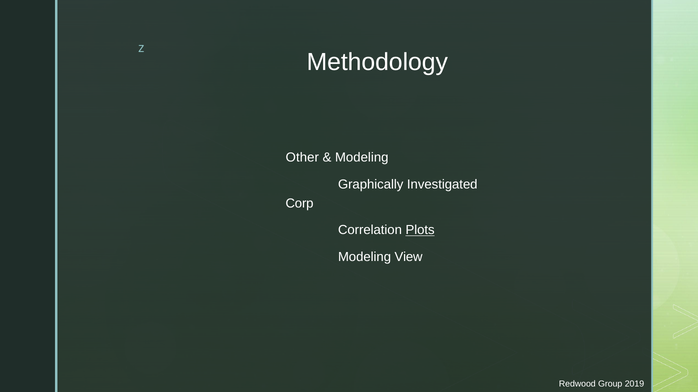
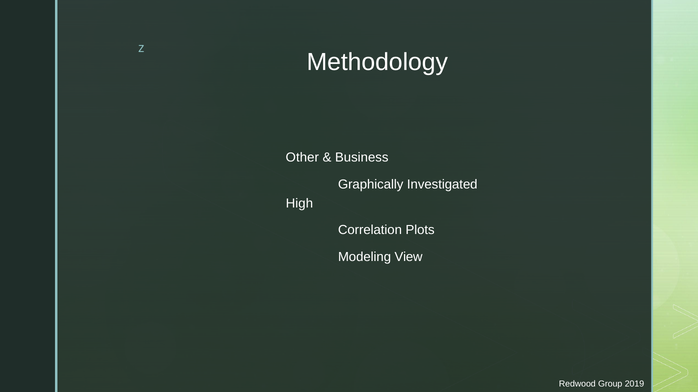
Modeling at (362, 158): Modeling -> Business
Corp: Corp -> High
Plots underline: present -> none
